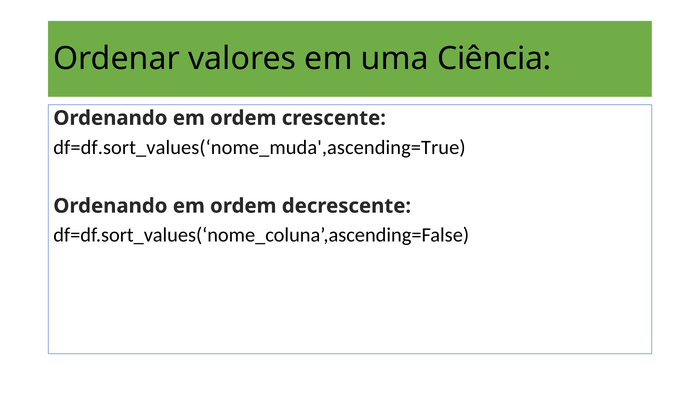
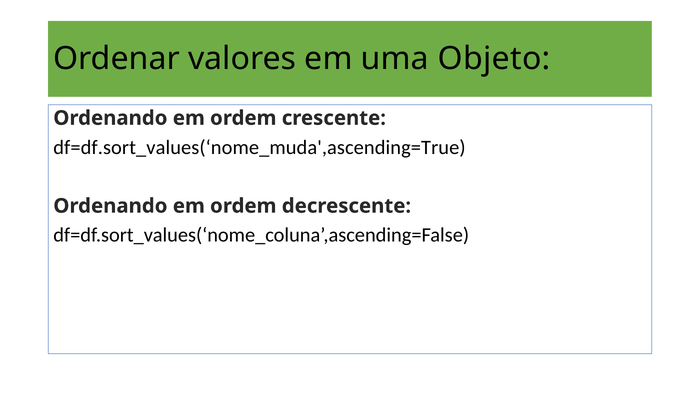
Ciência: Ciência -> Objeto
